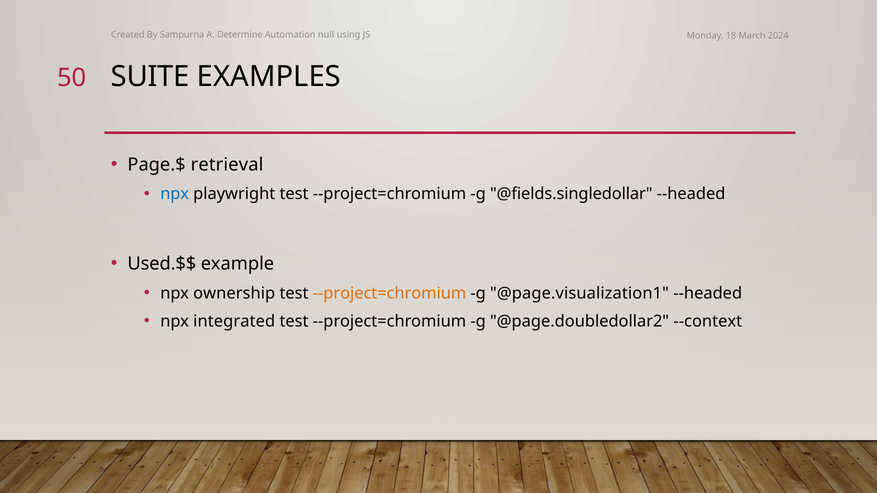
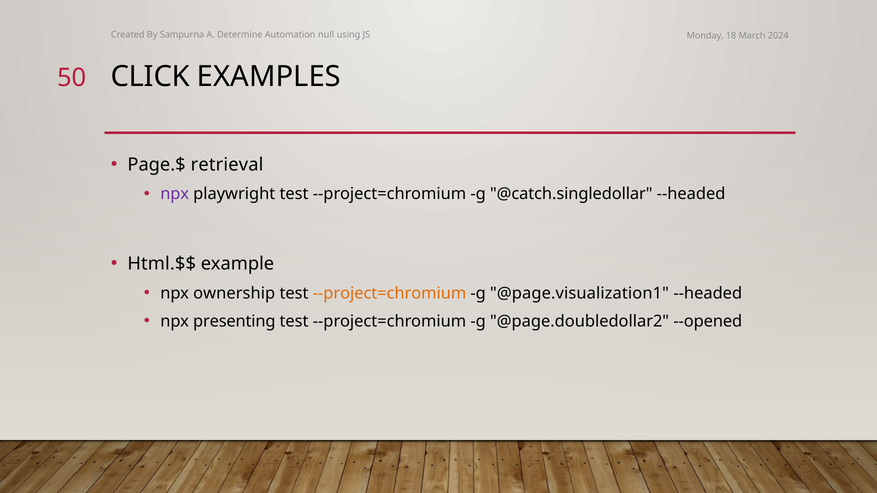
SUITE: SUITE -> CLICK
npx at (175, 194) colour: blue -> purple
@fields.singledollar: @fields.singledollar -> @catch.singledollar
Used.$$: Used.$$ -> Html.$$
integrated: integrated -> presenting
--context: --context -> --opened
